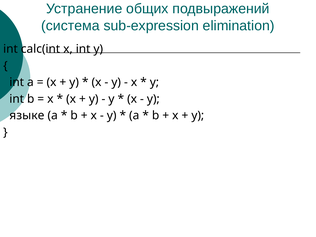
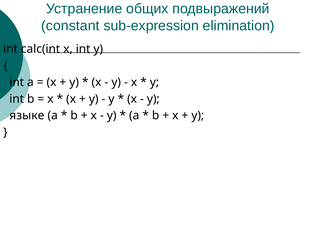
система: система -> constant
